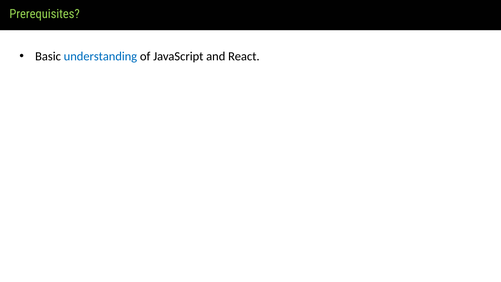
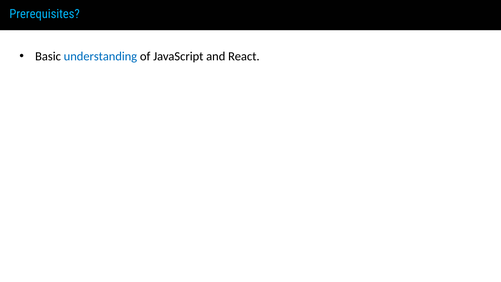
Prerequisites colour: light green -> light blue
